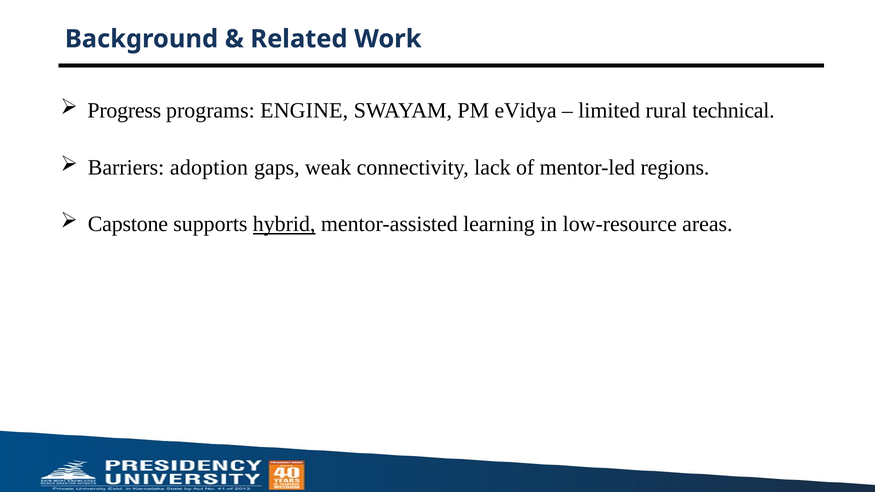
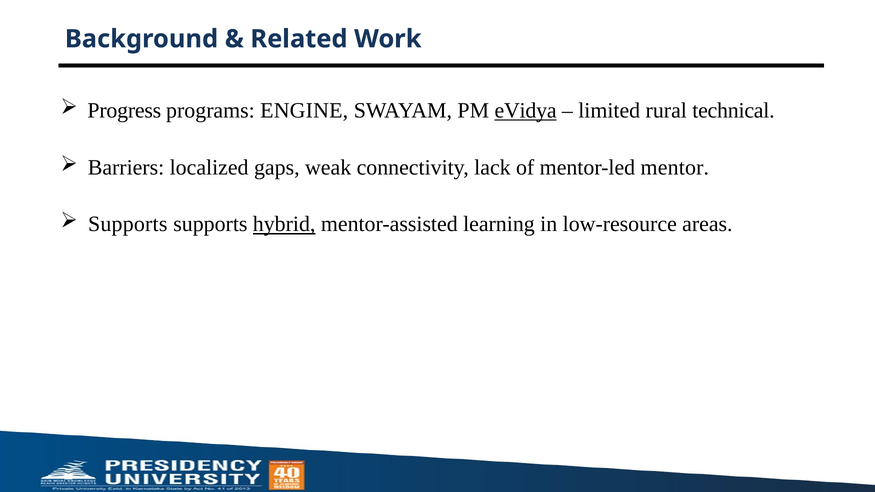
eVidya underline: none -> present
adoption: adoption -> localized
regions: regions -> mentor
Capstone at (128, 224): Capstone -> Supports
